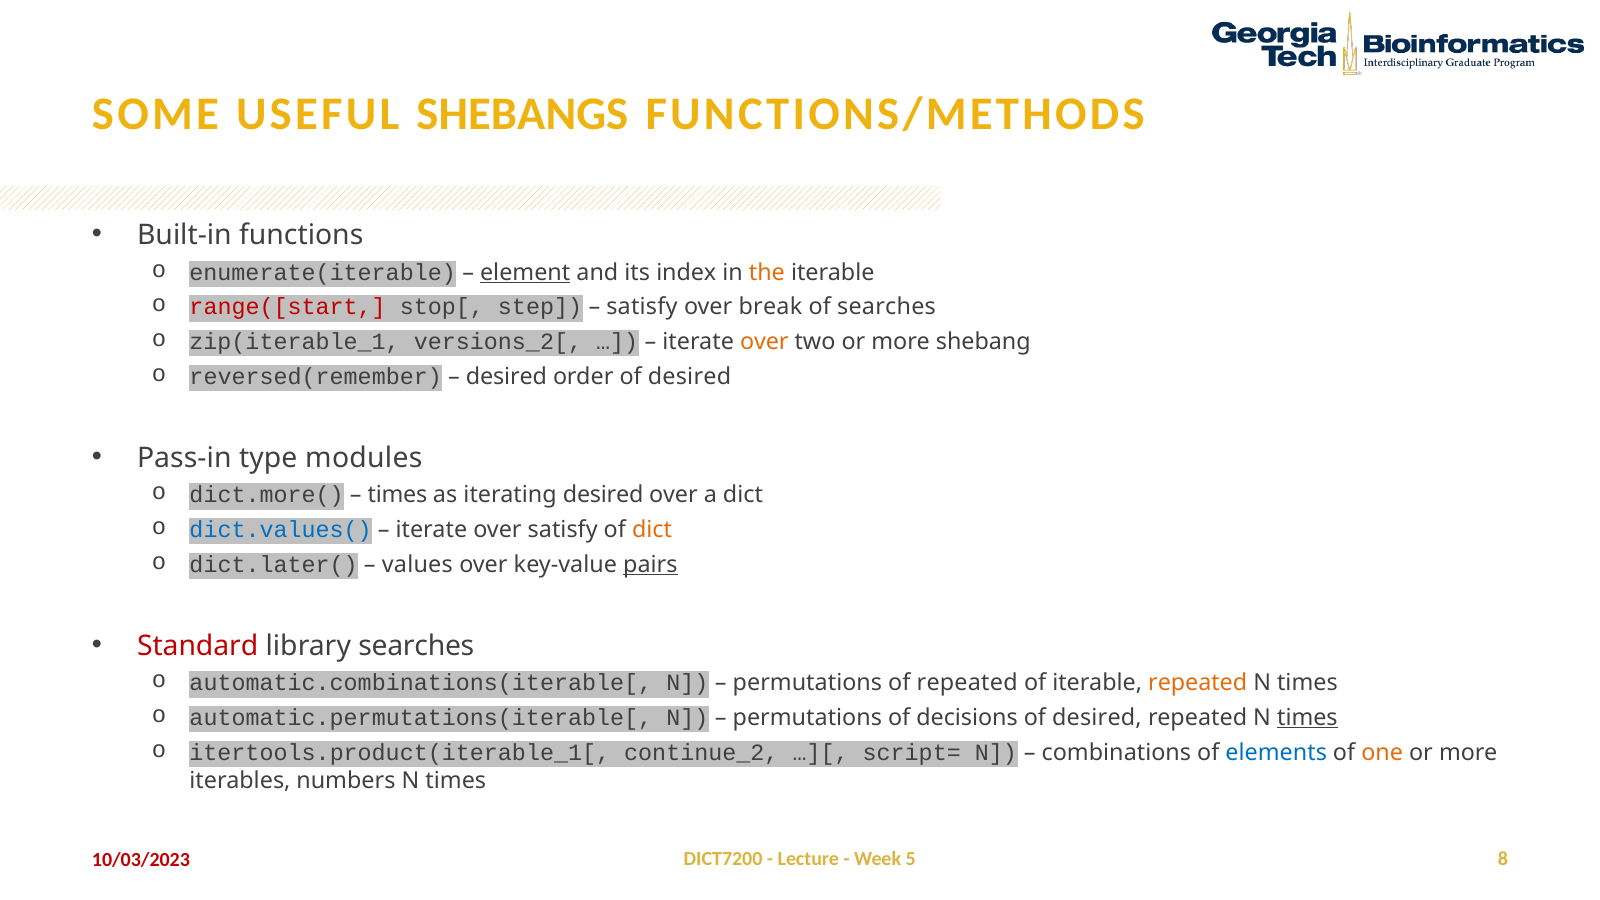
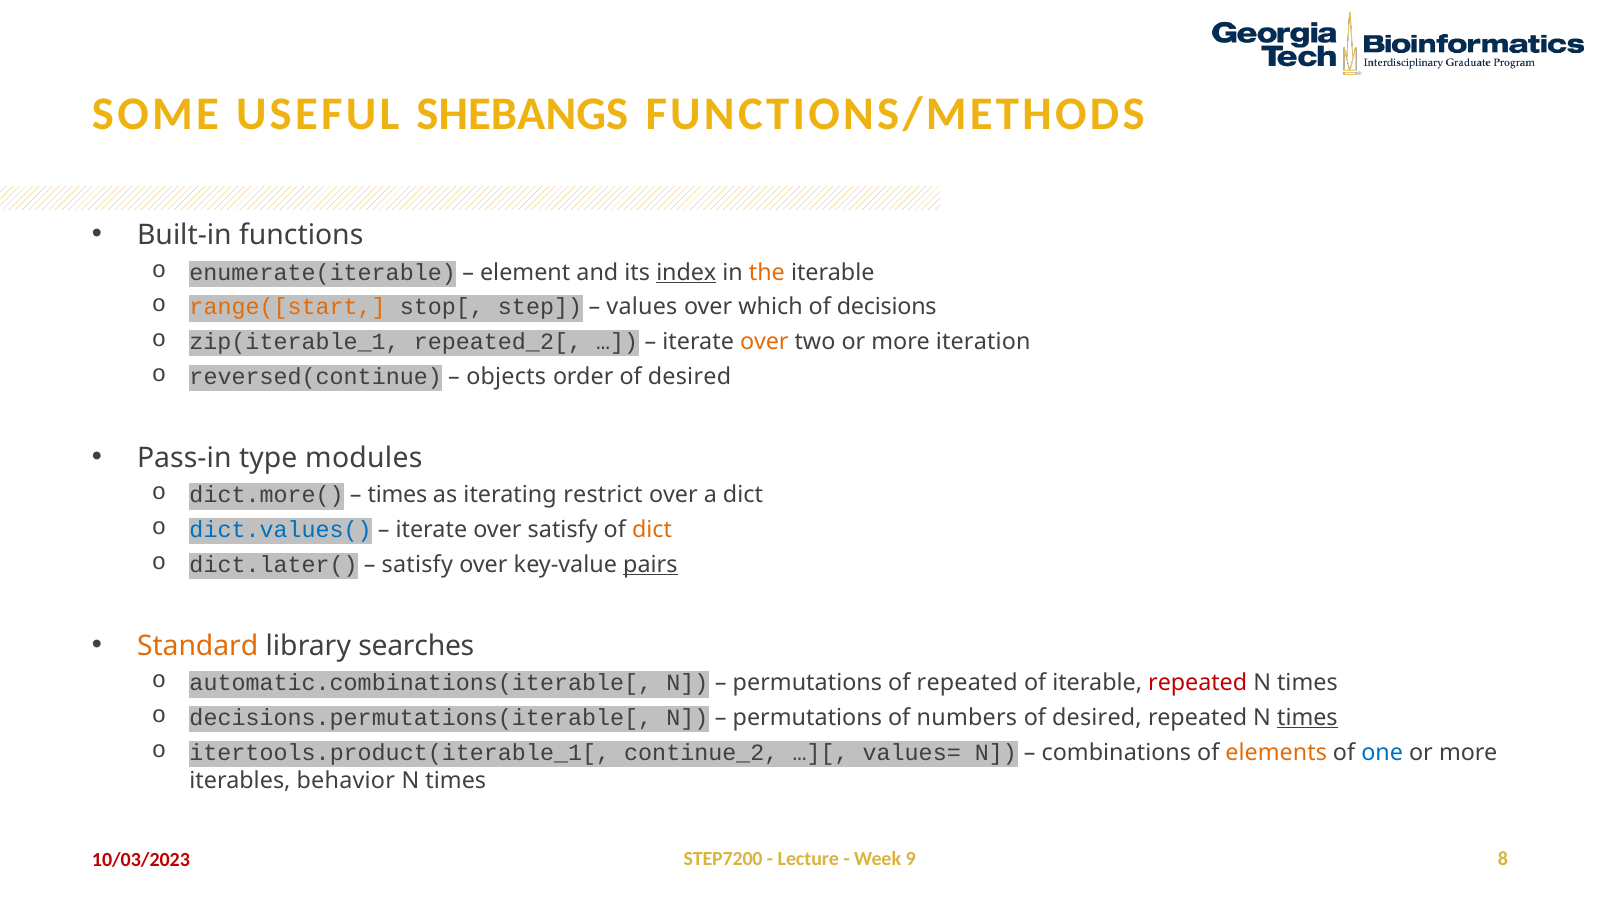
element underline: present -> none
index underline: none -> present
range([start colour: red -> orange
satisfy at (642, 307): satisfy -> values
break: break -> which
of searches: searches -> decisions
versions_2[: versions_2[ -> repeated_2[
shebang: shebang -> iteration
reversed(remember: reversed(remember -> reversed(continue
desired at (506, 376): desired -> objects
iterating desired: desired -> restrict
values at (417, 564): values -> satisfy
Standard colour: red -> orange
repeated at (1198, 683) colour: orange -> red
automatic.permutations(iterable[: automatic.permutations(iterable[ -> decisions.permutations(iterable[
decisions: decisions -> numbers
script=: script= -> values=
elements colour: blue -> orange
one colour: orange -> blue
numbers: numbers -> behavior
DICT7200: DICT7200 -> STEP7200
5: 5 -> 9
